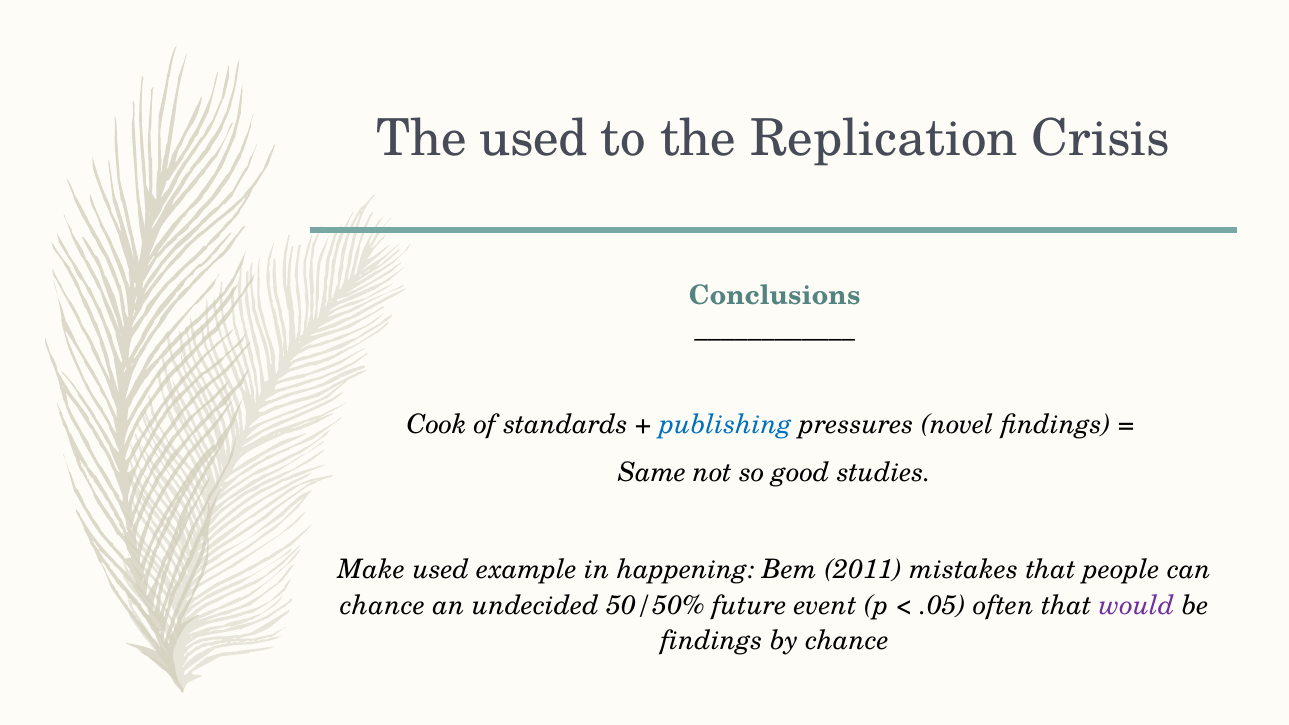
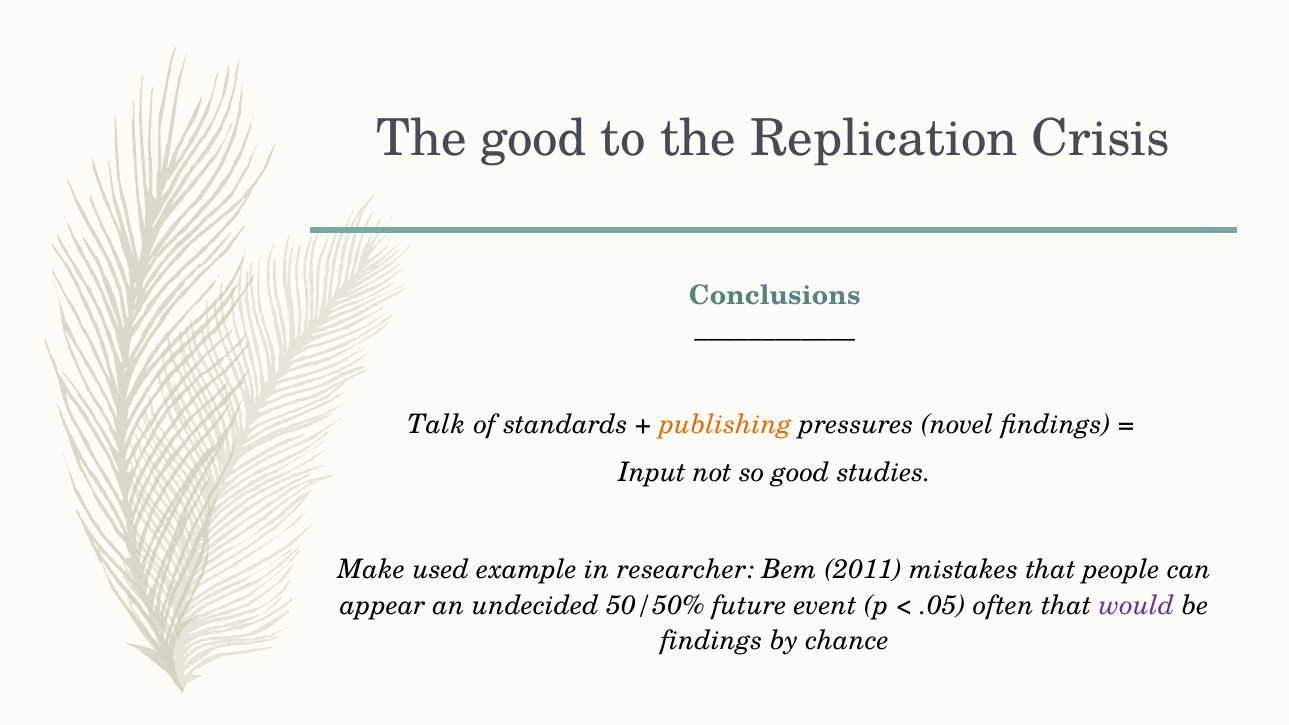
The used: used -> good
Cook: Cook -> Talk
publishing colour: blue -> orange
Same: Same -> Input
happening: happening -> researcher
chance at (383, 605): chance -> appear
